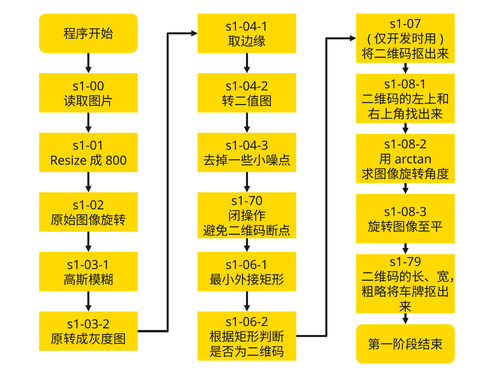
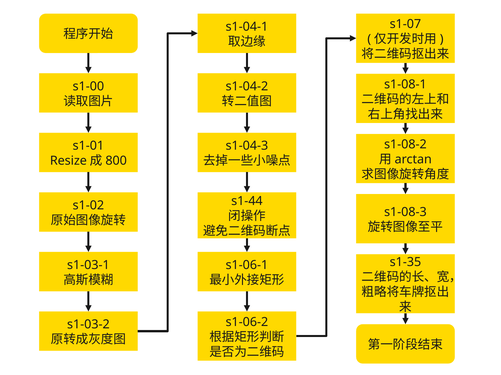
s1-70: s1-70 -> s1-44
s1-79: s1-79 -> s1-35
